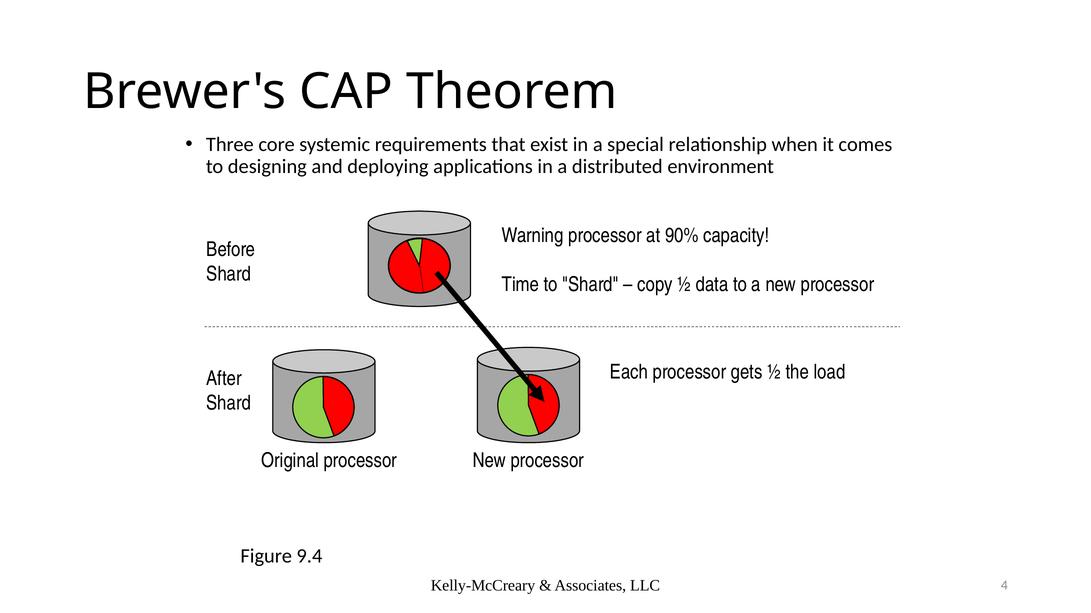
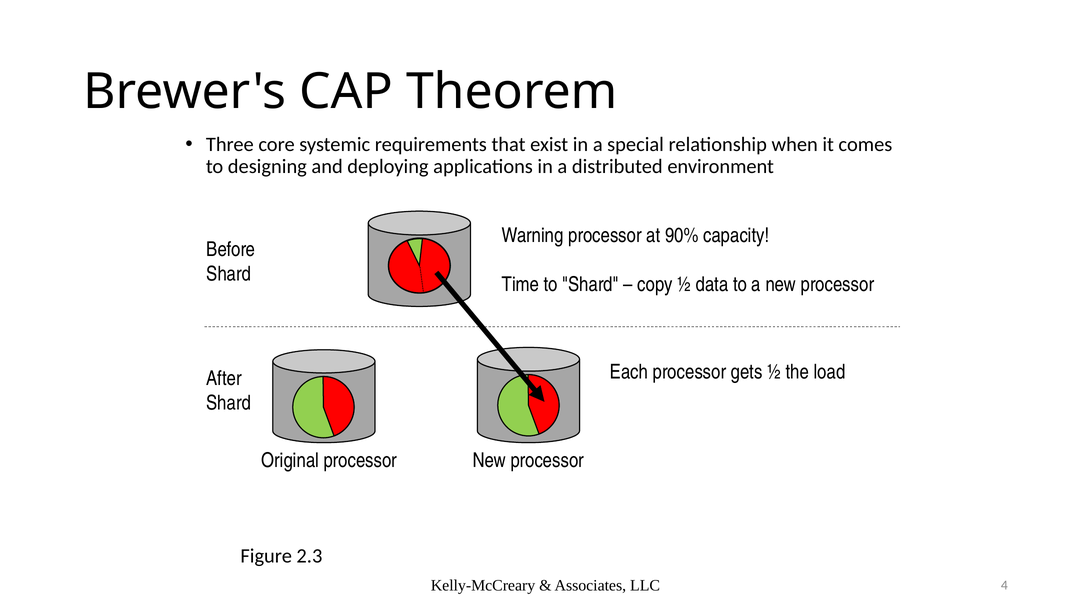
9.4: 9.4 -> 2.3
